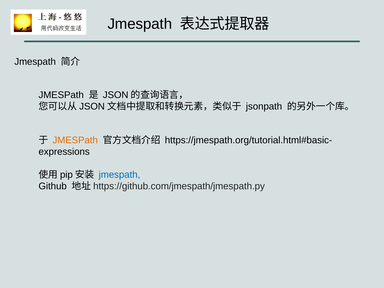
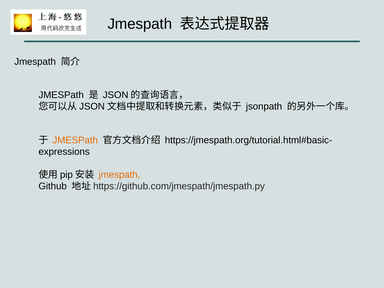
jmespath at (120, 175) colour: blue -> orange
